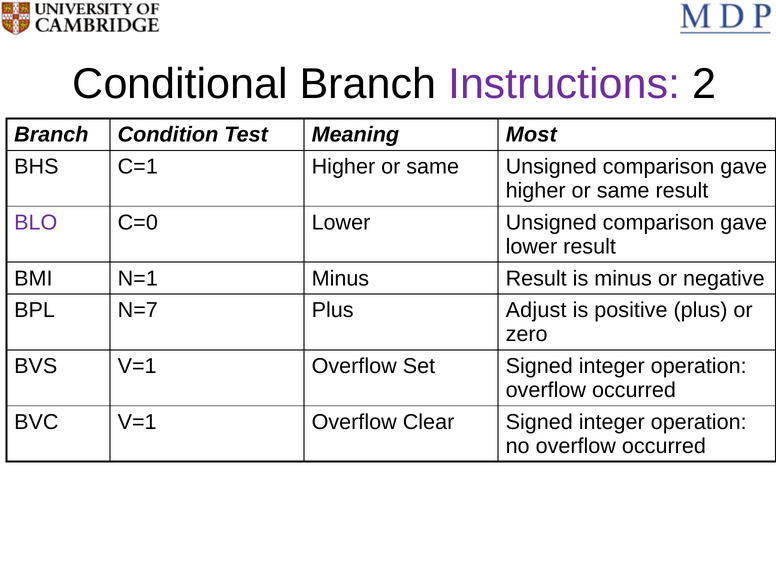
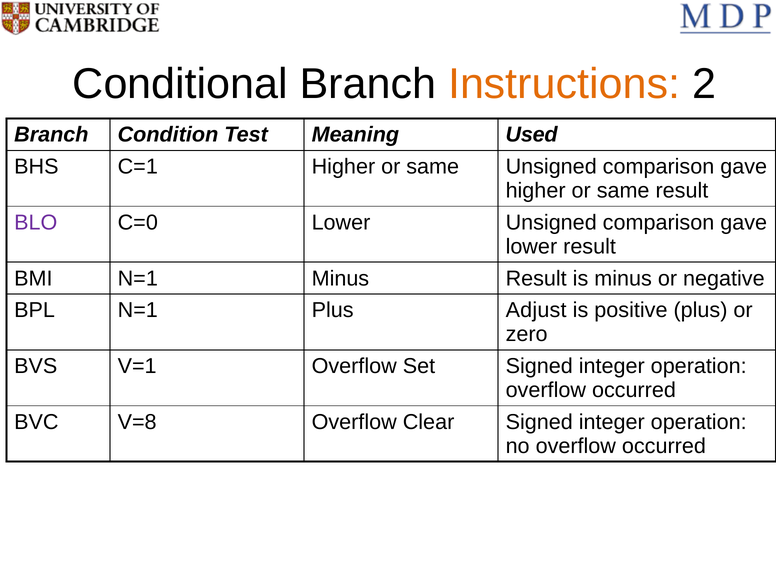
Instructions colour: purple -> orange
Most: Most -> Used
BPL N=7: N=7 -> N=1
BVC V=1: V=1 -> V=8
